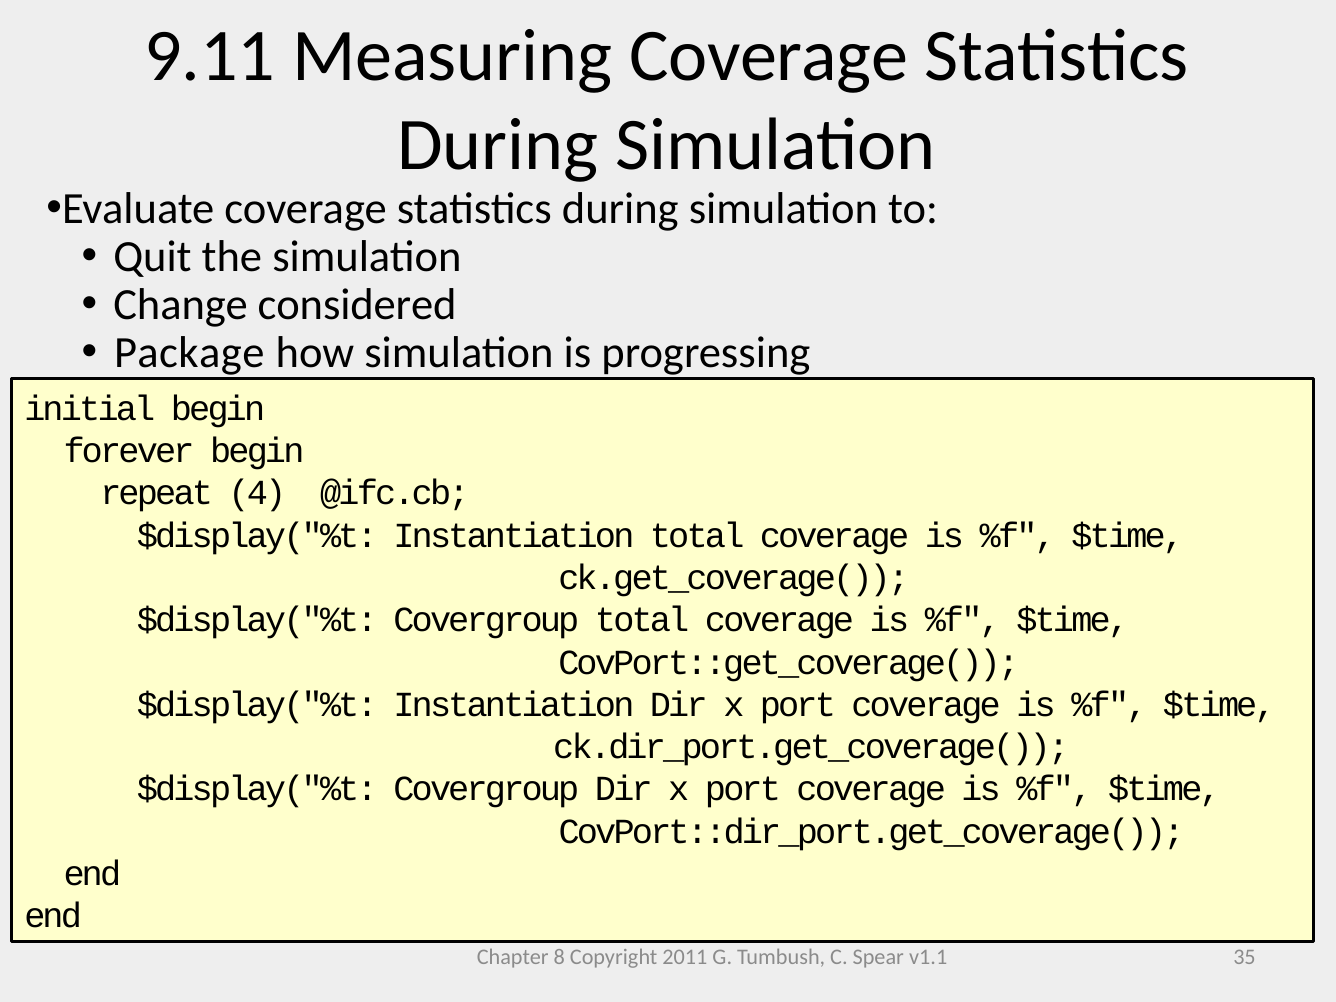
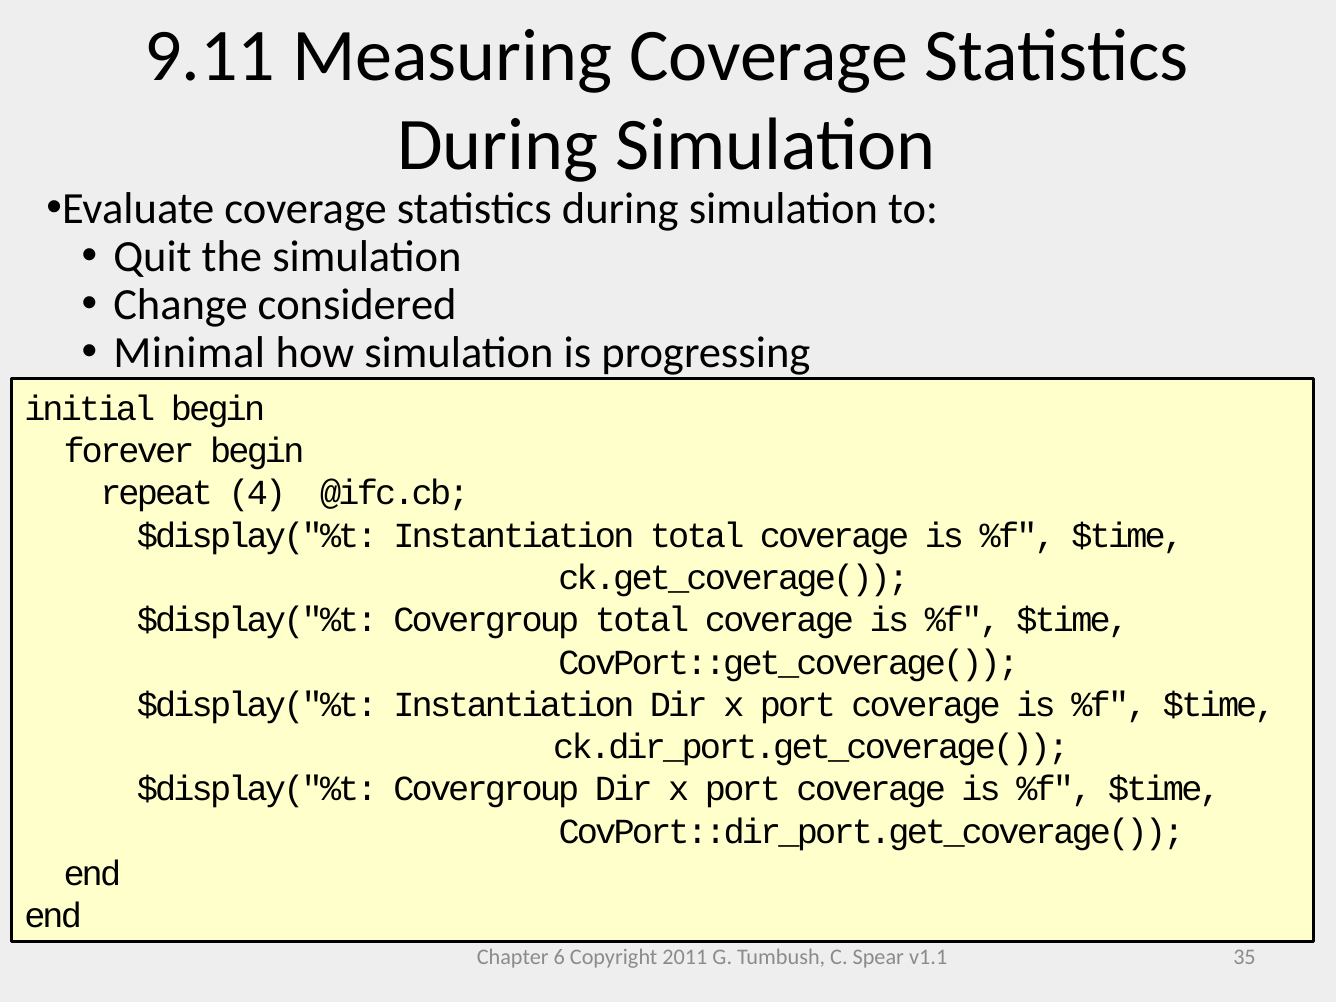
Package: Package -> Minimal
8: 8 -> 6
